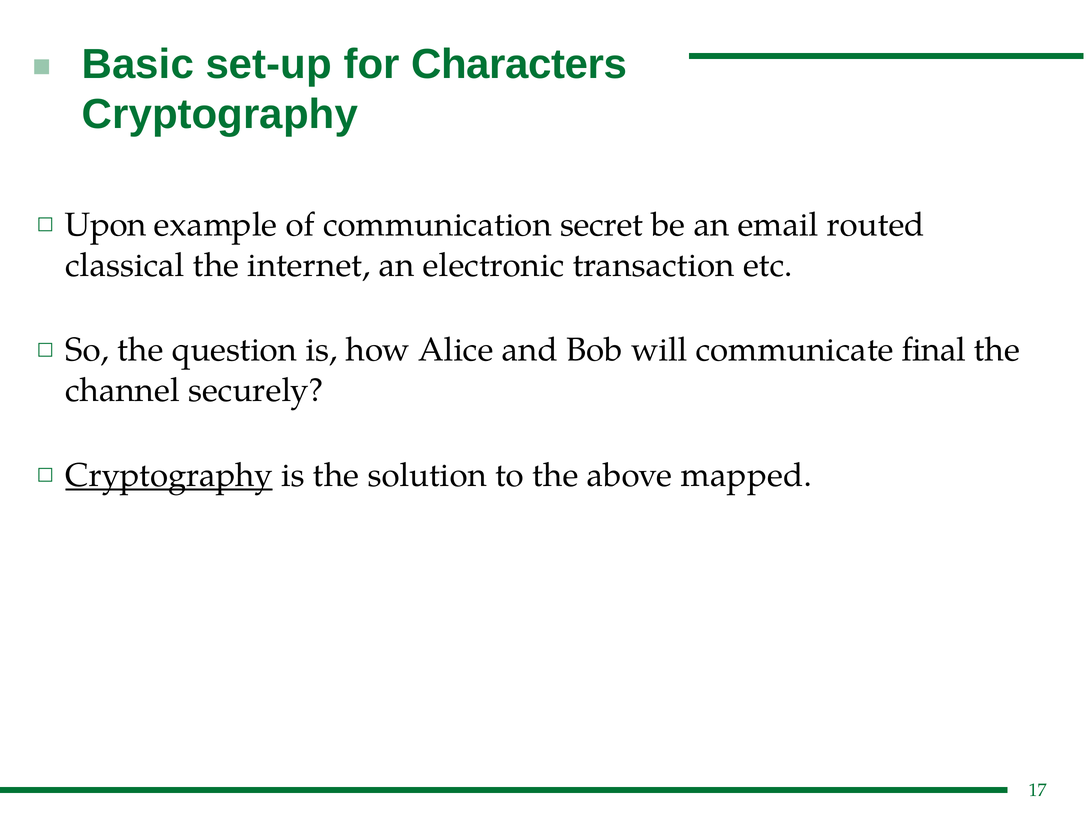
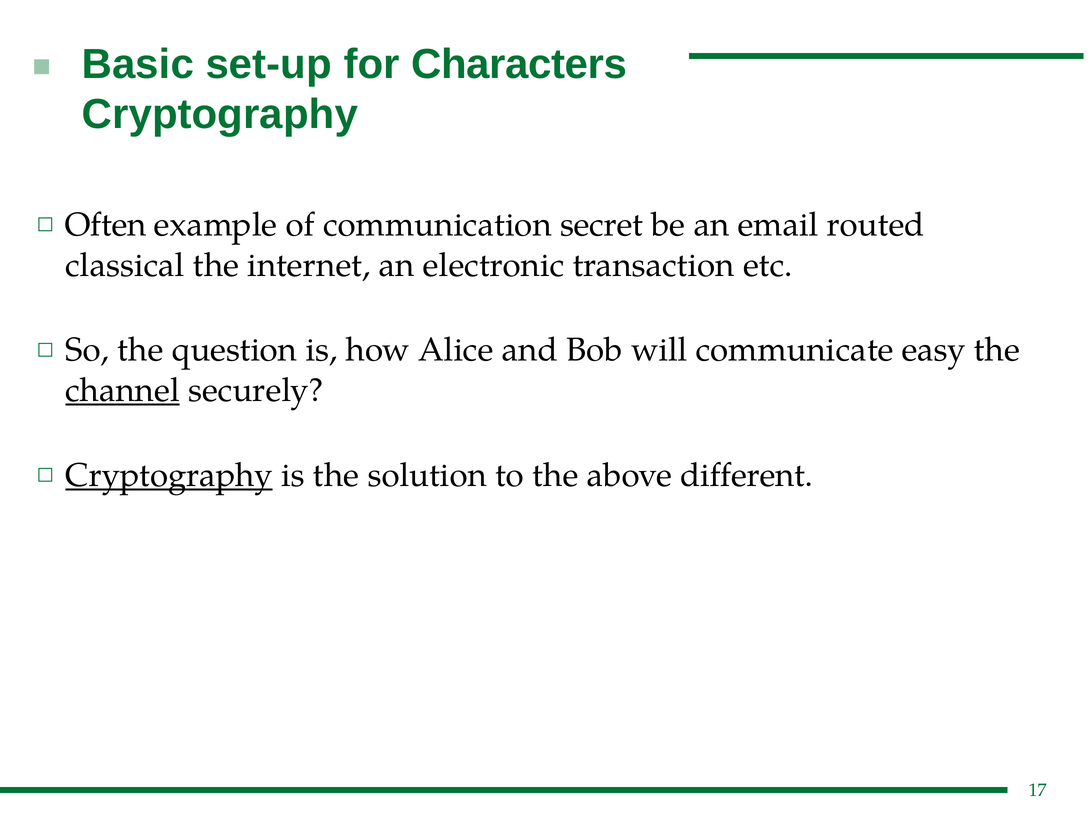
Upon: Upon -> Often
final: final -> easy
channel underline: none -> present
mapped: mapped -> different
